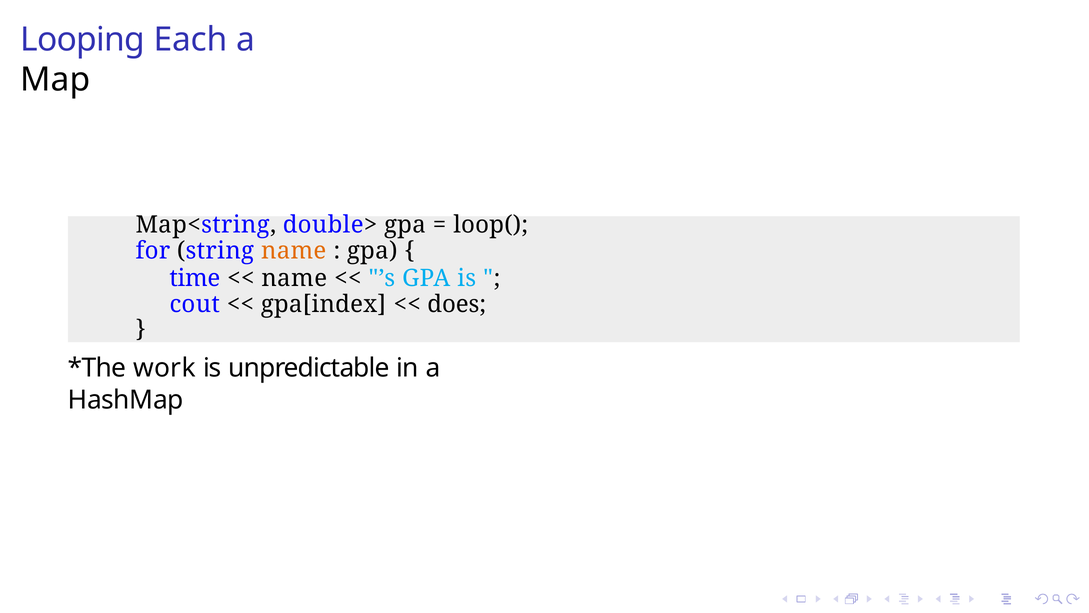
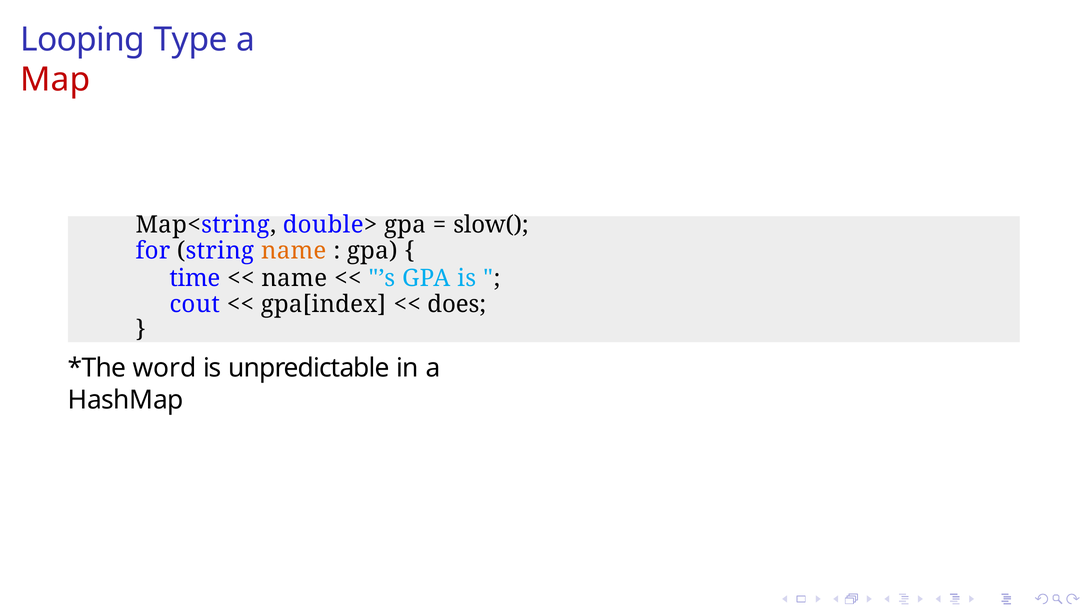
Each: Each -> Type
Map colour: black -> red
loop(: loop( -> slow(
work: work -> word
